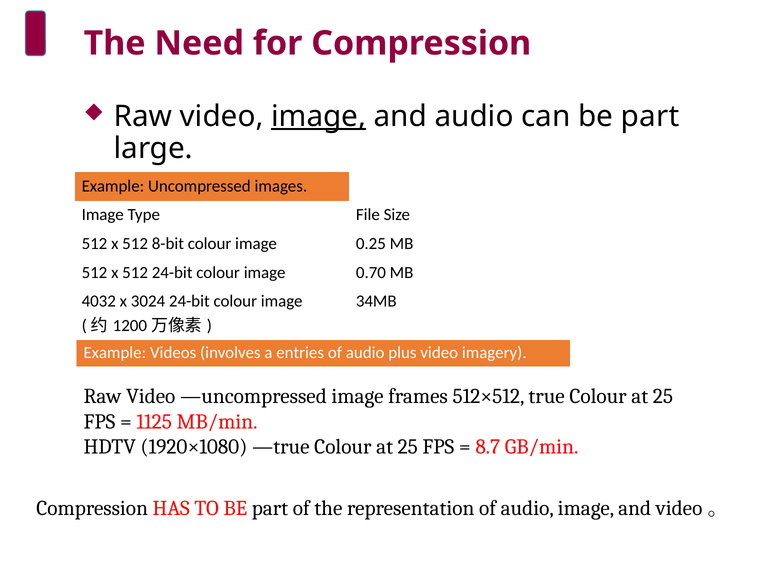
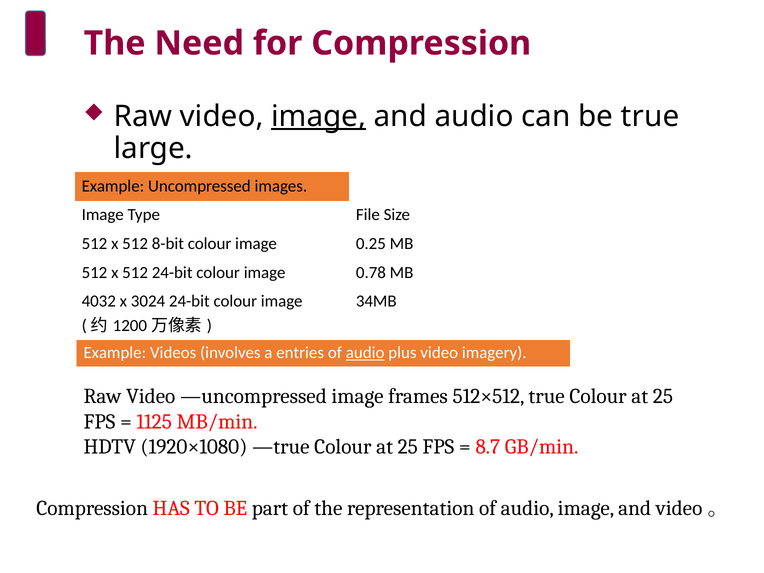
can be part: part -> true
0.70: 0.70 -> 0.78
audio at (365, 353) underline: none -> present
